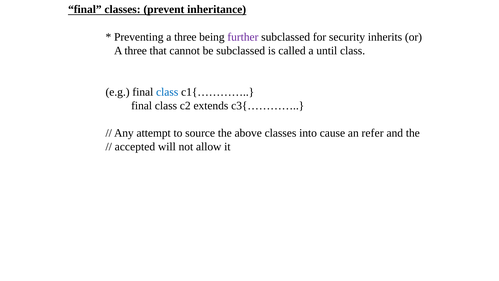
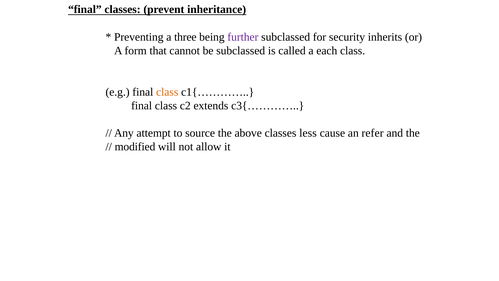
three at (136, 51): three -> form
until: until -> each
class at (167, 92) colour: blue -> orange
into: into -> less
accepted: accepted -> modified
